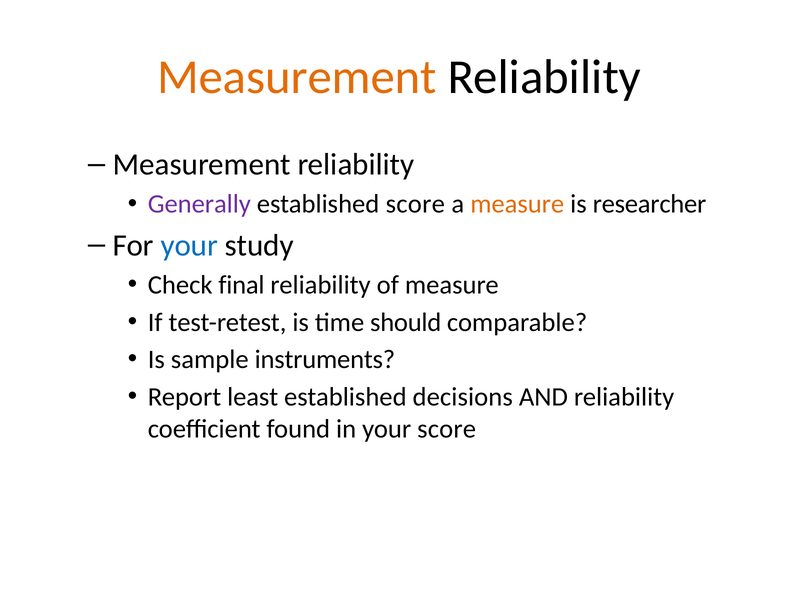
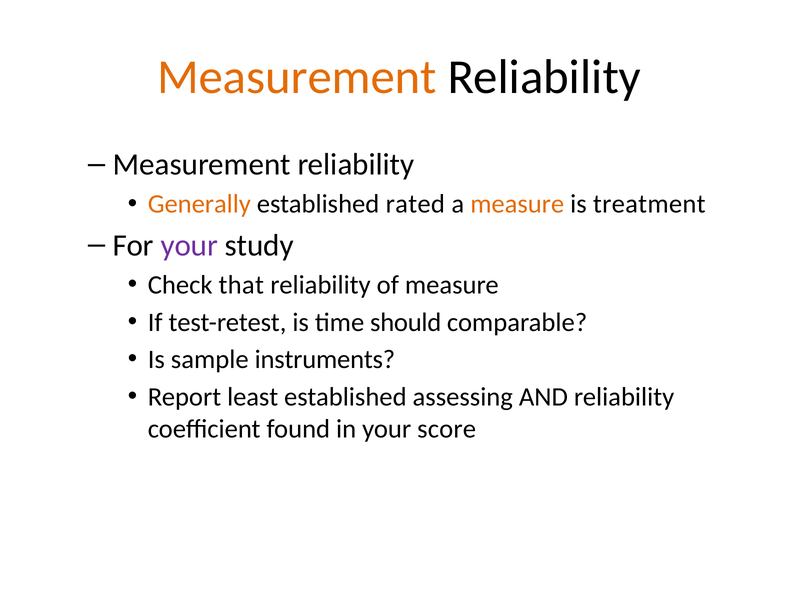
Generally colour: purple -> orange
established score: score -> rated
researcher: researcher -> treatment
your at (189, 245) colour: blue -> purple
final: final -> that
decisions: decisions -> assessing
